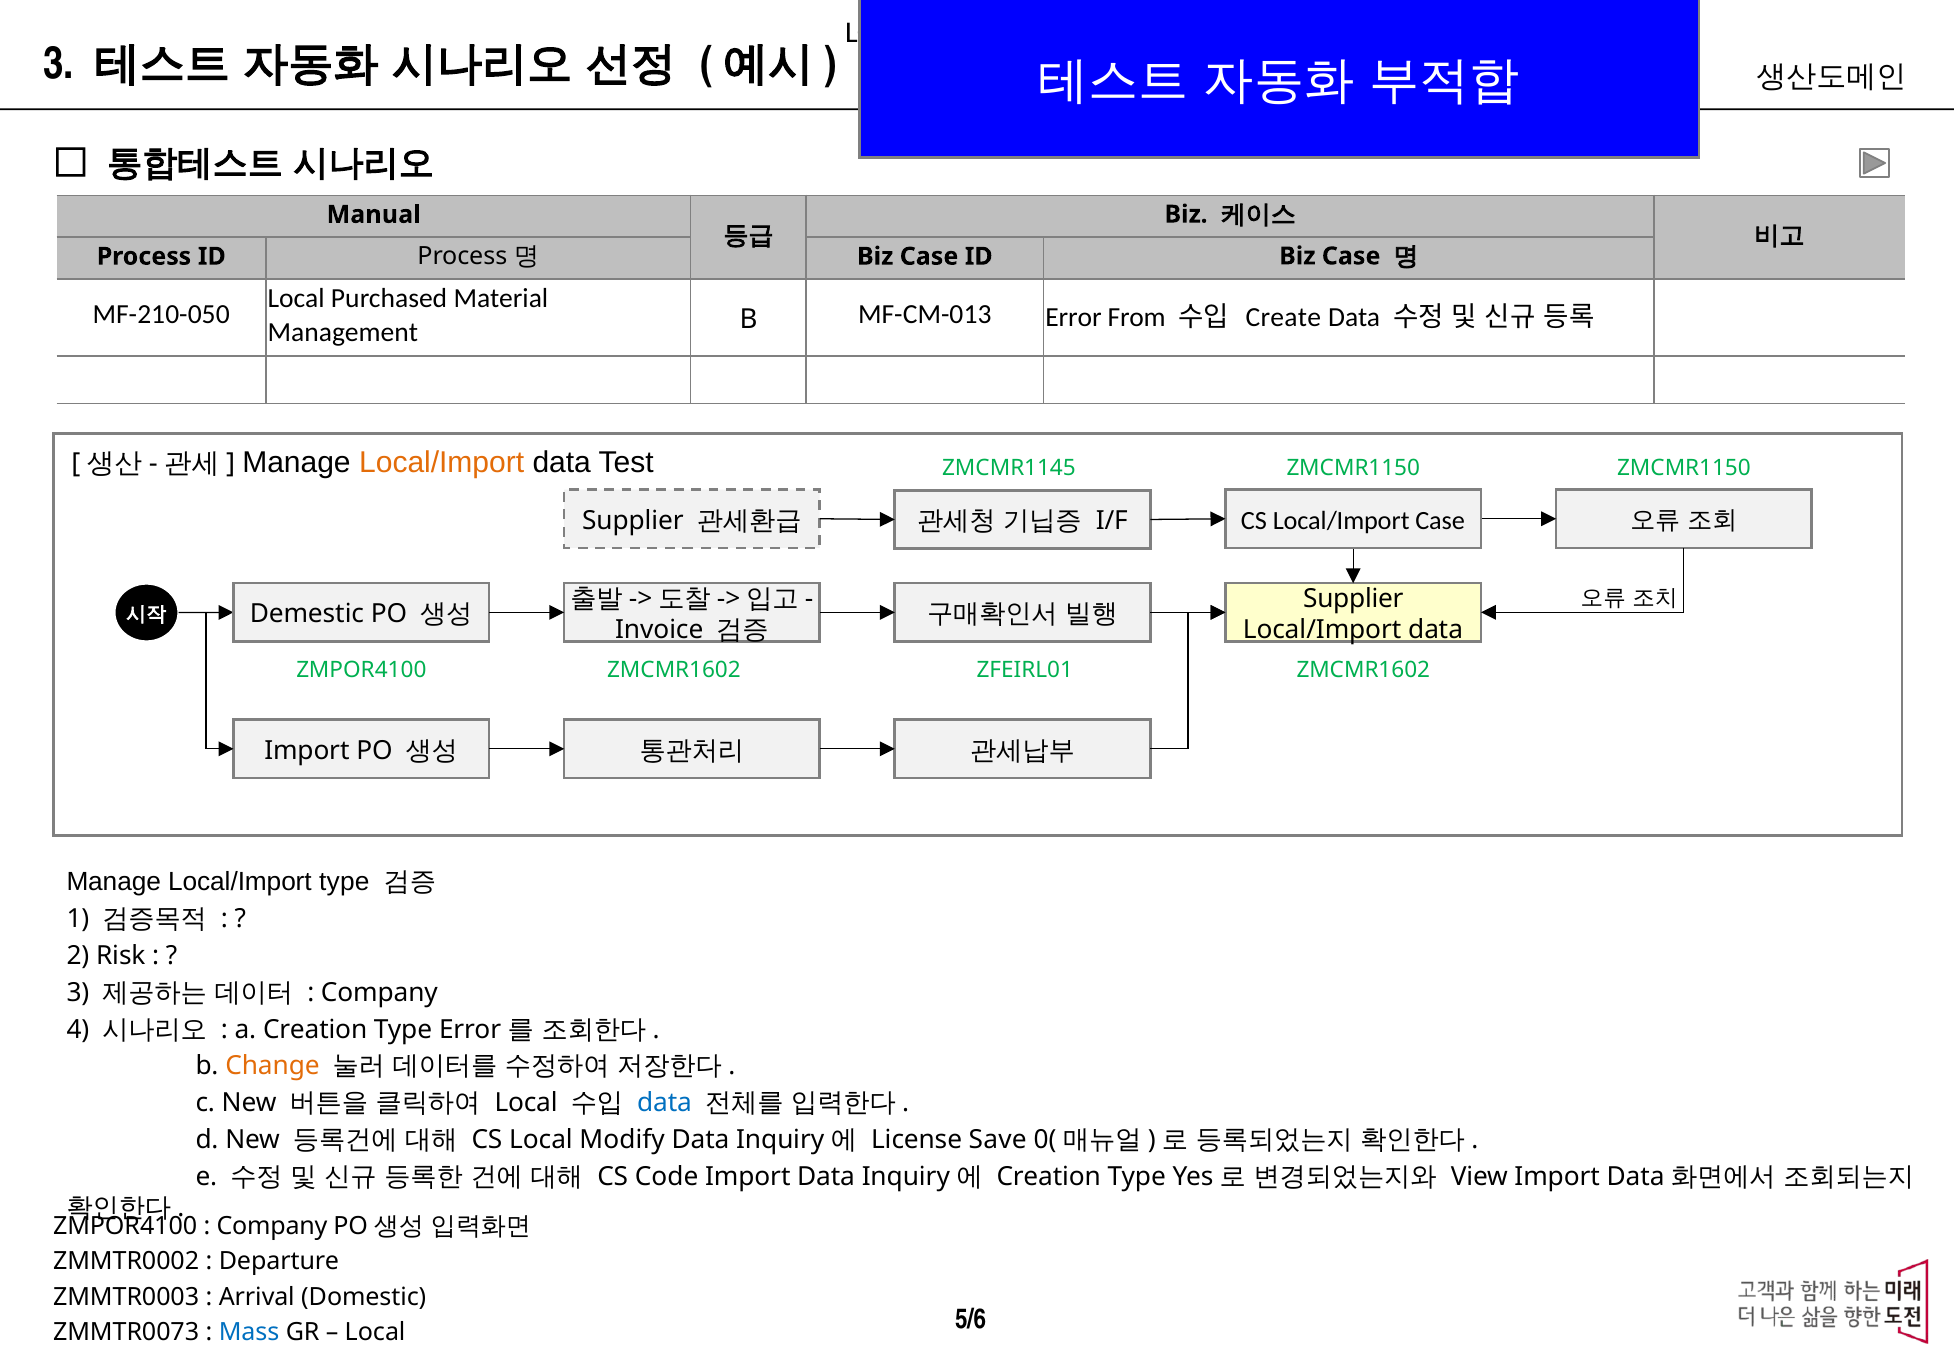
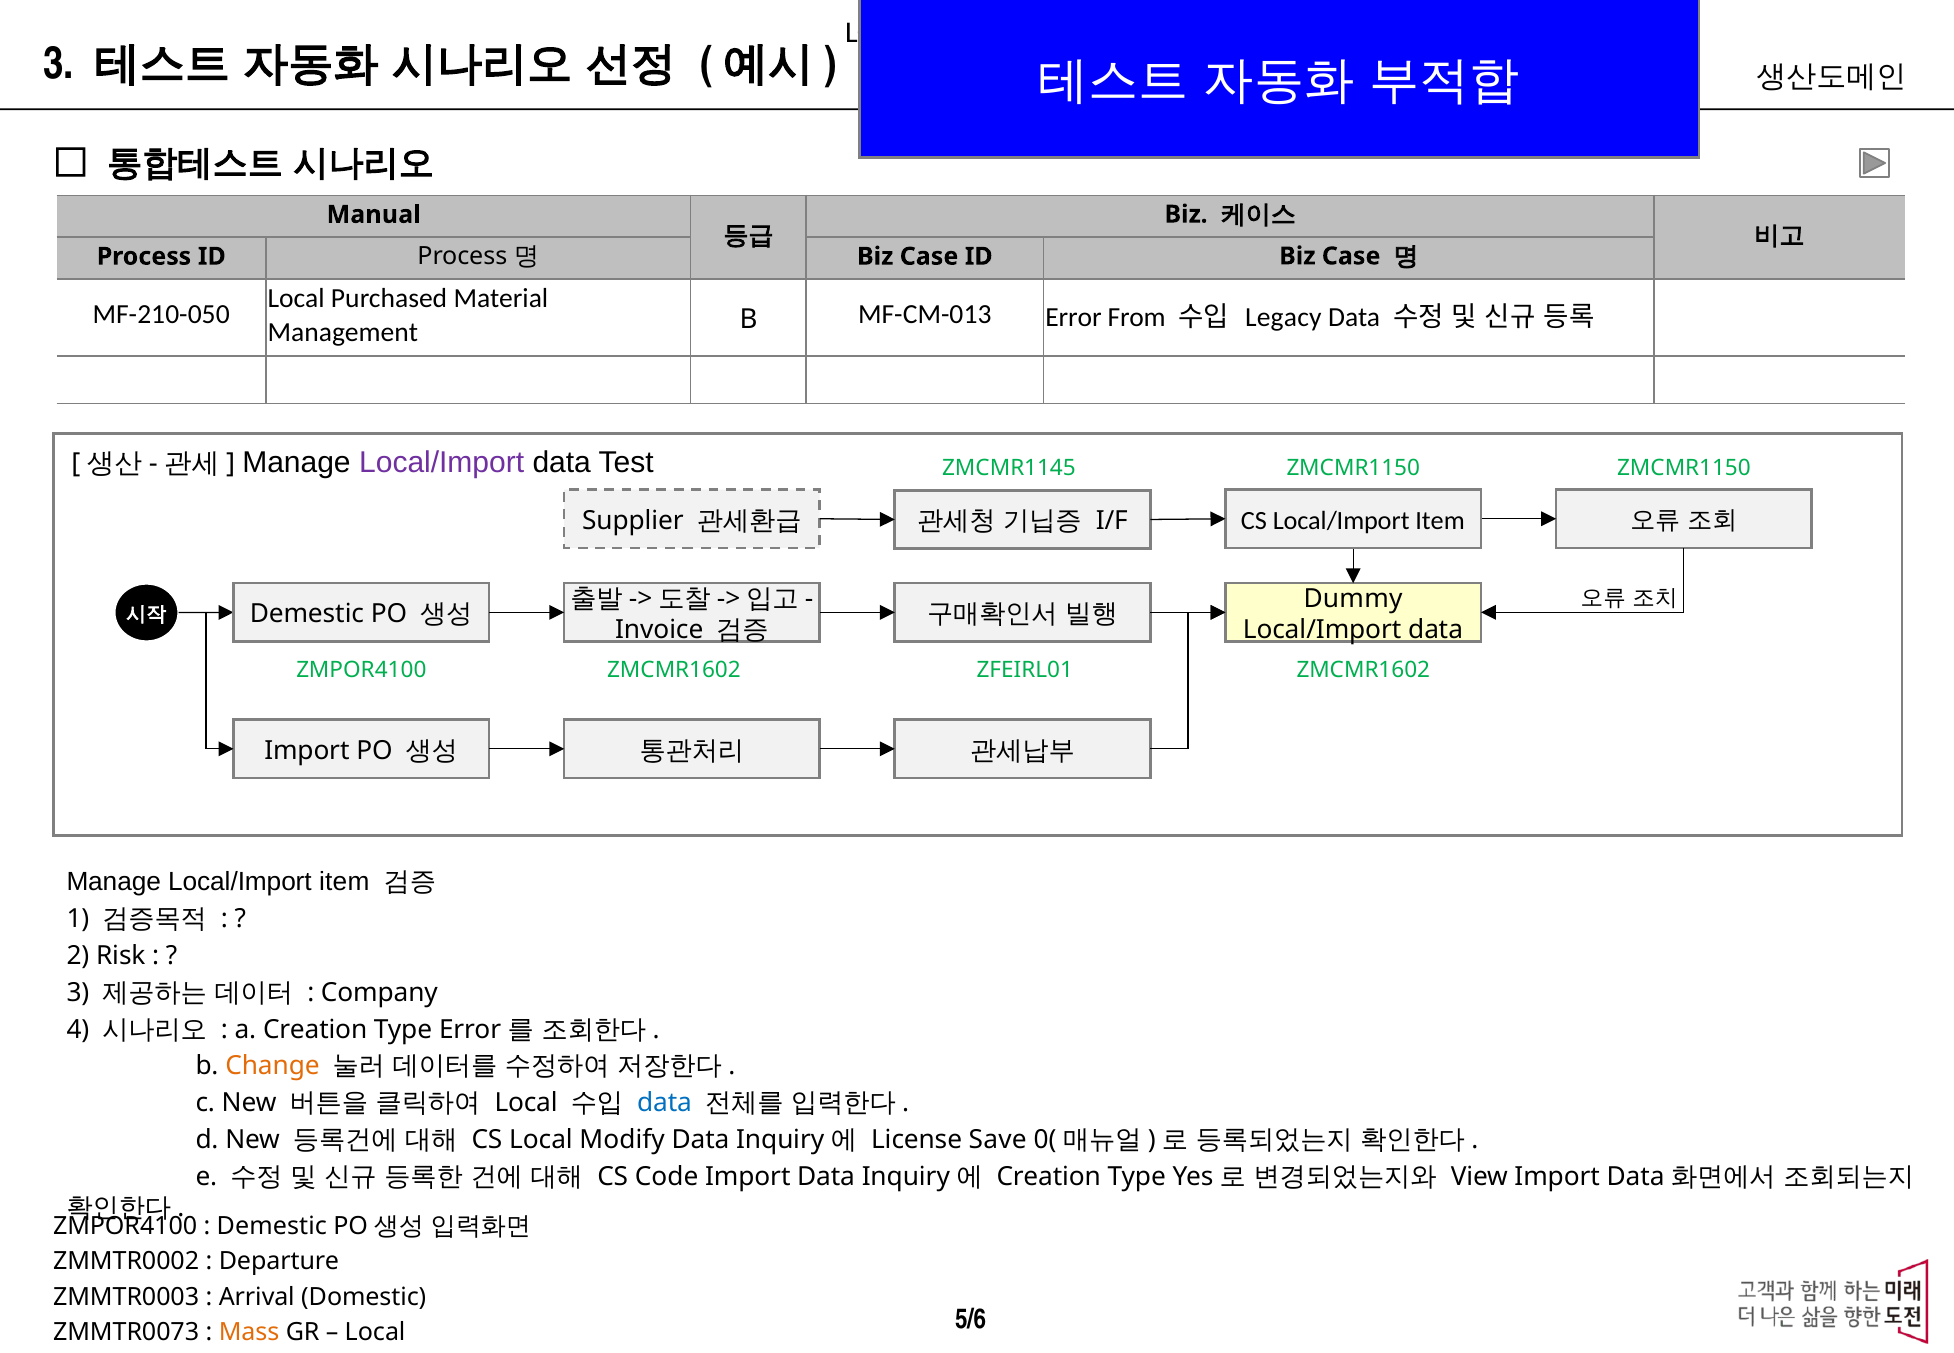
Create: Create -> Legacy
Local/Import at (442, 463) colour: orange -> purple
CS Local/Import Case: Case -> Item
Supplier at (1353, 598): Supplier -> Dummy
Manage Local/Import type: type -> item
Company at (272, 1226): Company -> Demestic
Mass colour: blue -> orange
